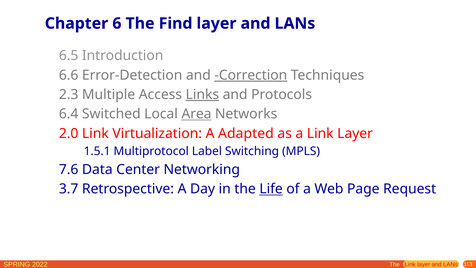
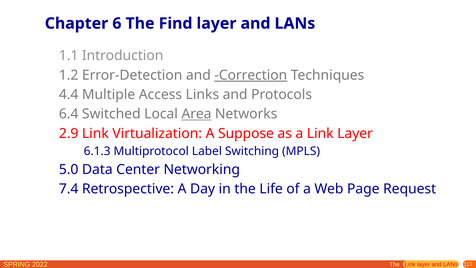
6.5: 6.5 -> 1.1
6.6: 6.6 -> 1.2
2.3: 2.3 -> 4.4
Links underline: present -> none
2.0: 2.0 -> 2.9
Adapted: Adapted -> Suppose
1.5.1: 1.5.1 -> 6.1.3
7.6: 7.6 -> 5.0
3.7: 3.7 -> 7.4
Life underline: present -> none
